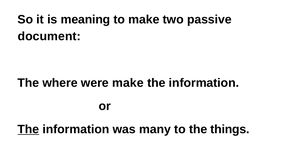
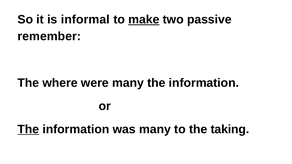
meaning: meaning -> informal
make at (144, 20) underline: none -> present
document: document -> remember
were make: make -> many
things: things -> taking
